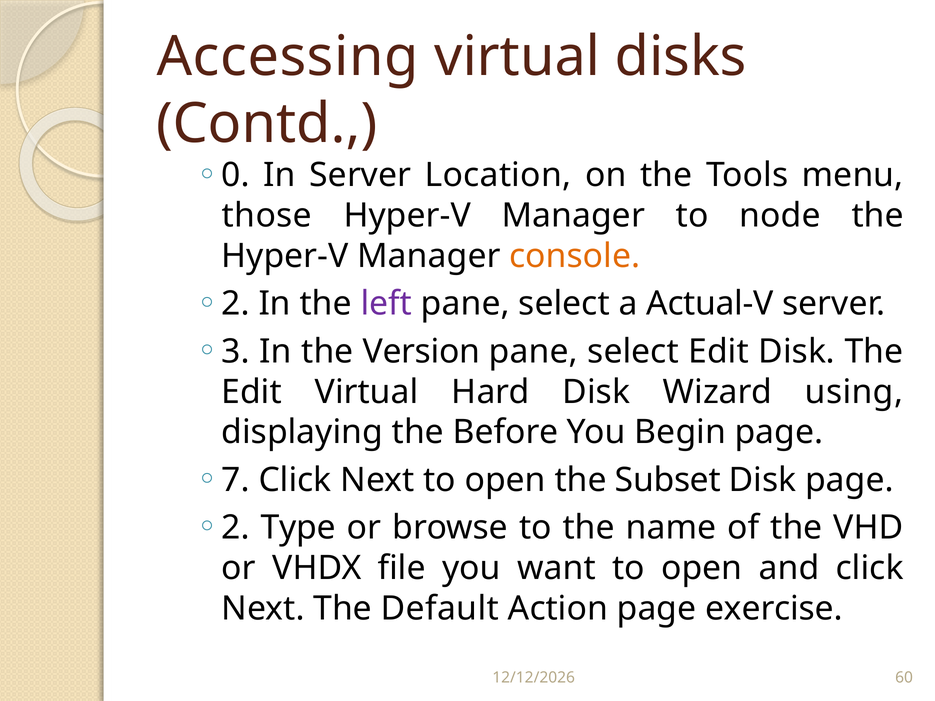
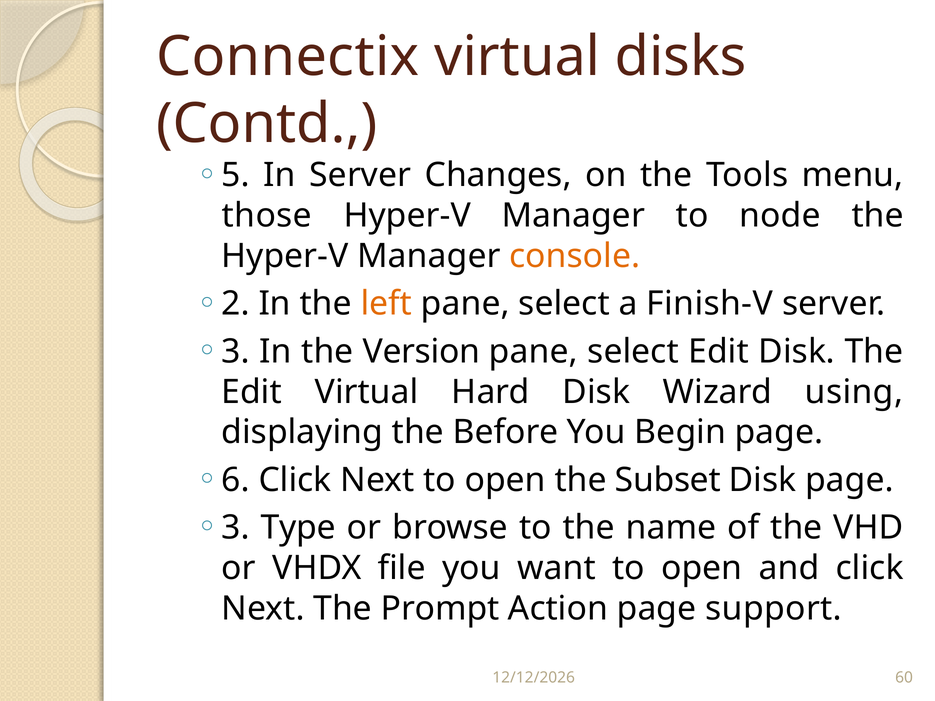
Accessing: Accessing -> Connectix
0: 0 -> 5
Location: Location -> Changes
left colour: purple -> orange
Actual-V: Actual-V -> Finish-V
7: 7 -> 6
2 at (236, 528): 2 -> 3
Default: Default -> Prompt
exercise: exercise -> support
